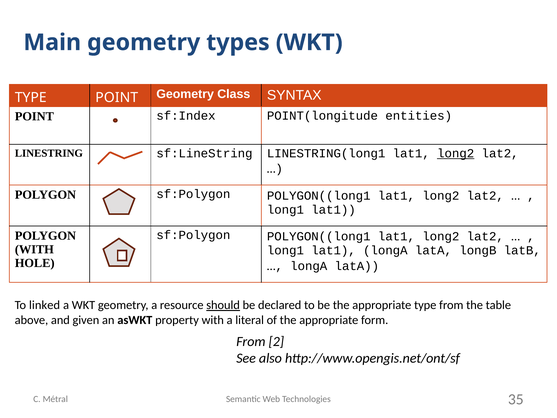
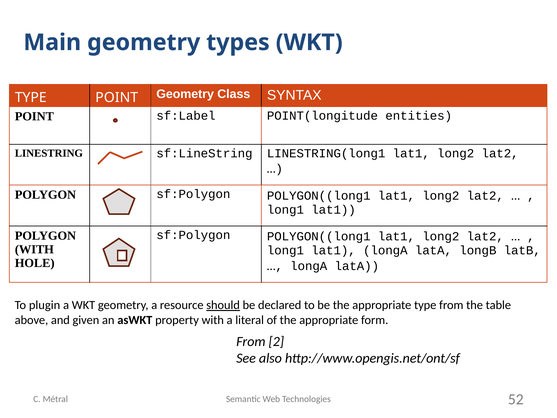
sf:Index: sf:Index -> sf:Label
long2 at (456, 153) underline: present -> none
linked: linked -> plugin
35: 35 -> 52
